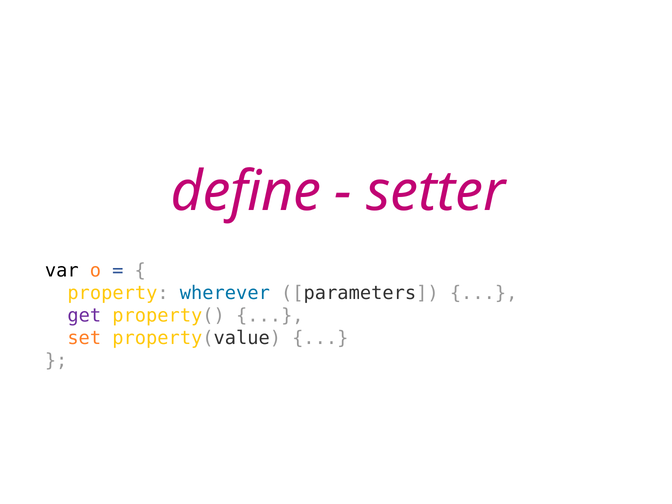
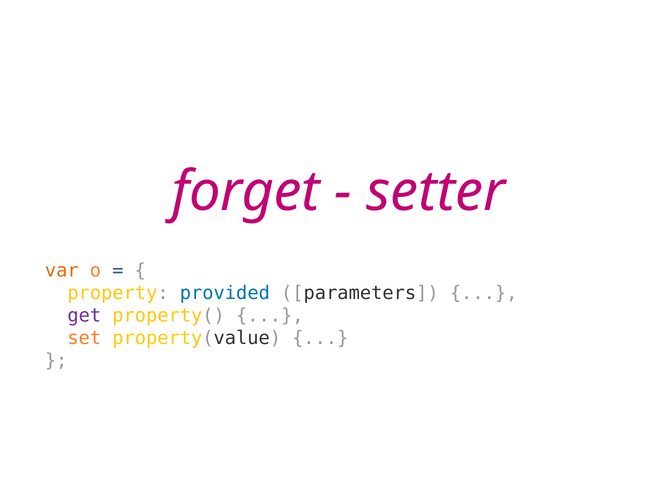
define: define -> forget
var colour: black -> orange
wherever: wherever -> provided
